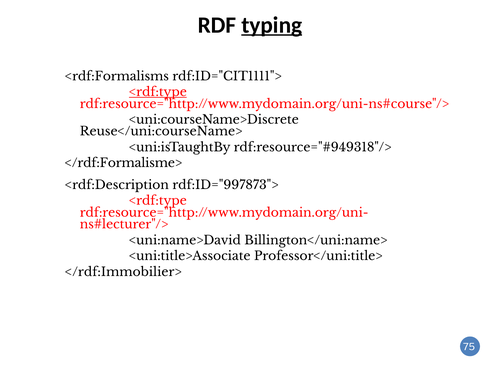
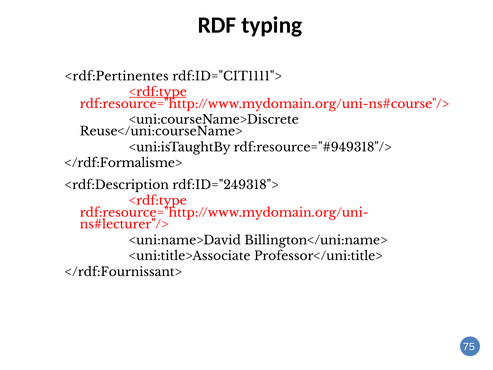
typing underline: present -> none
<rdf:Formalisms: <rdf:Formalisms -> <rdf:Pertinentes
rdf:ID="997873">: rdf:ID="997873"> -> rdf:ID="249318">
</rdf:Immobilier>: </rdf:Immobilier> -> </rdf:Fournissant>
